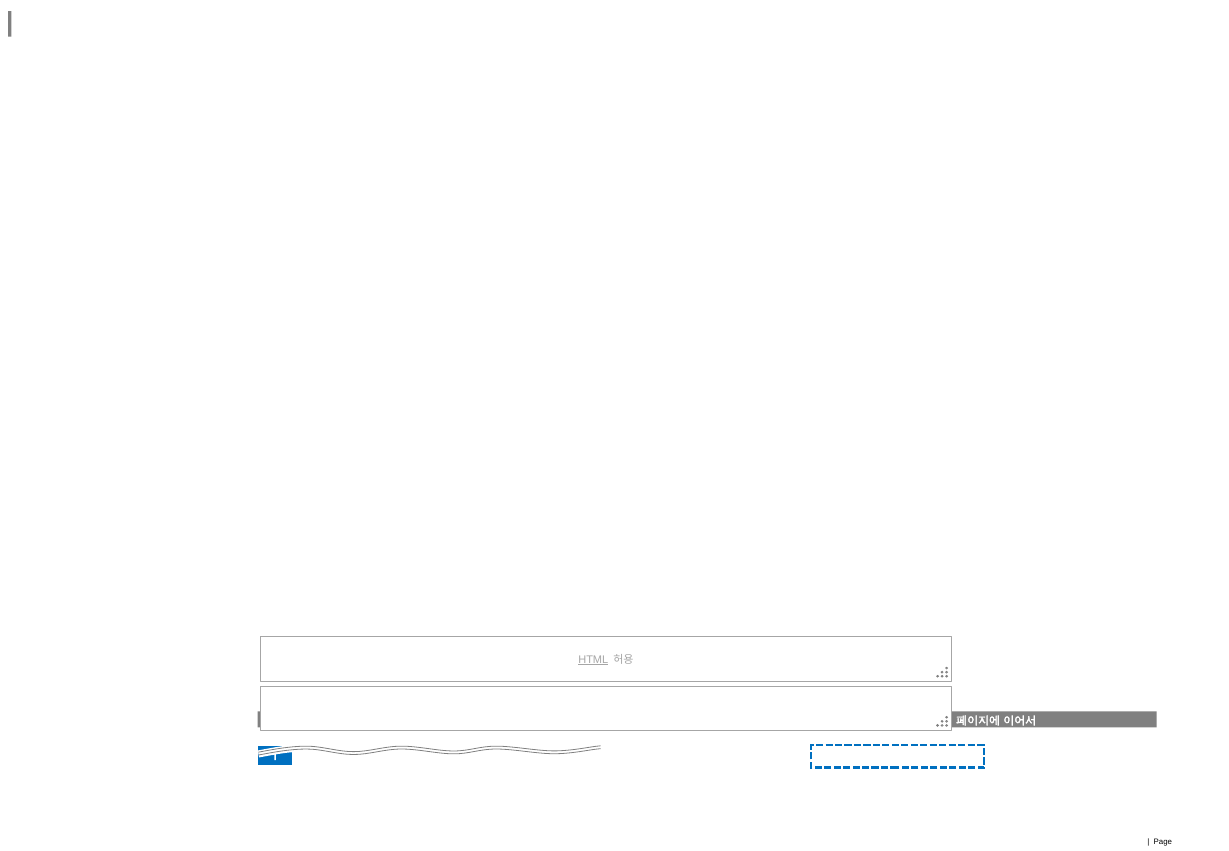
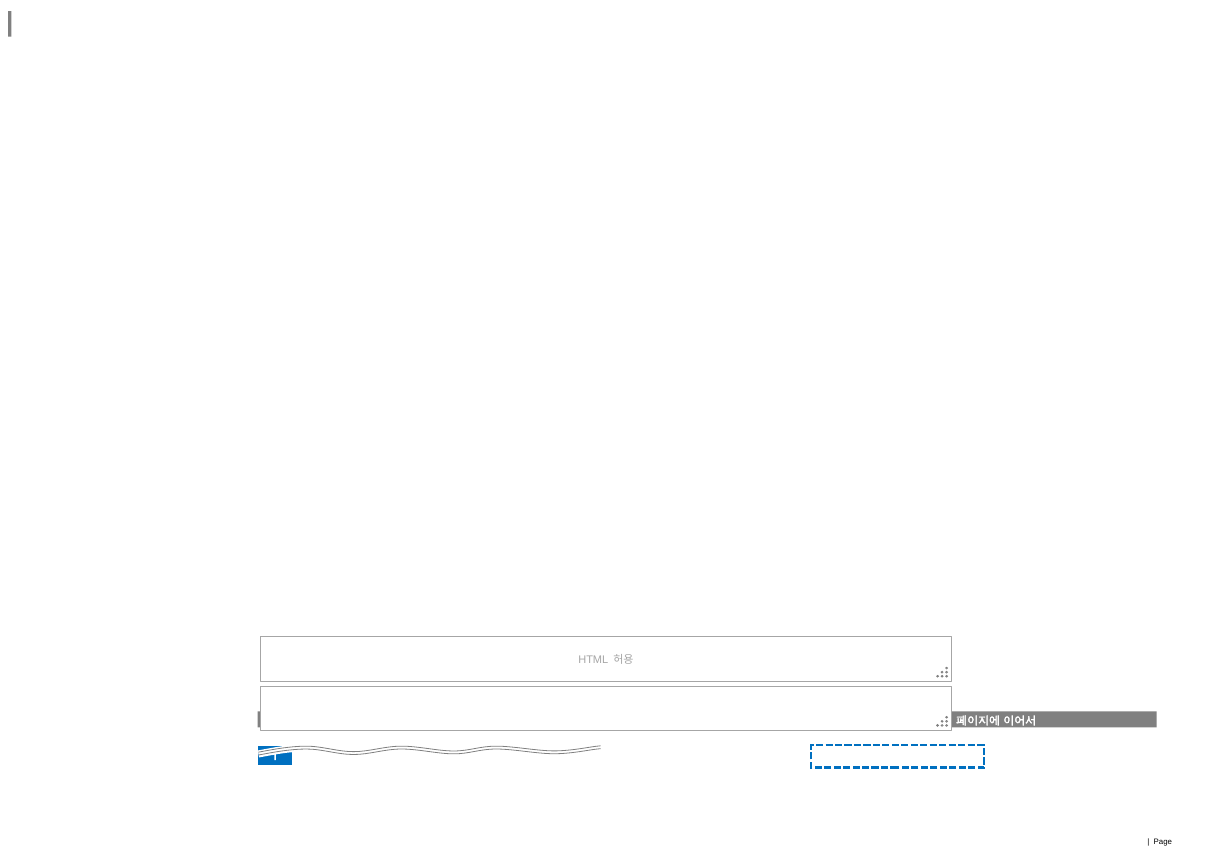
HTML underline: present -> none
